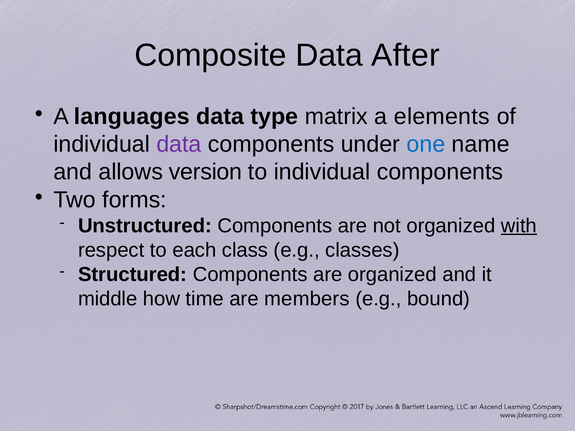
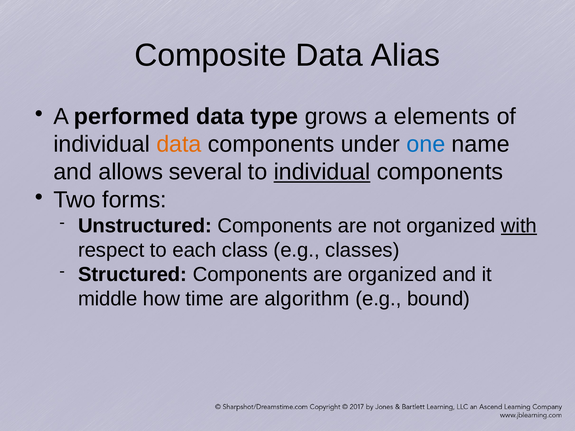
After: After -> Alias
languages: languages -> performed
matrix: matrix -> grows
data at (179, 144) colour: purple -> orange
version: version -> several
individual at (322, 172) underline: none -> present
members: members -> algorithm
